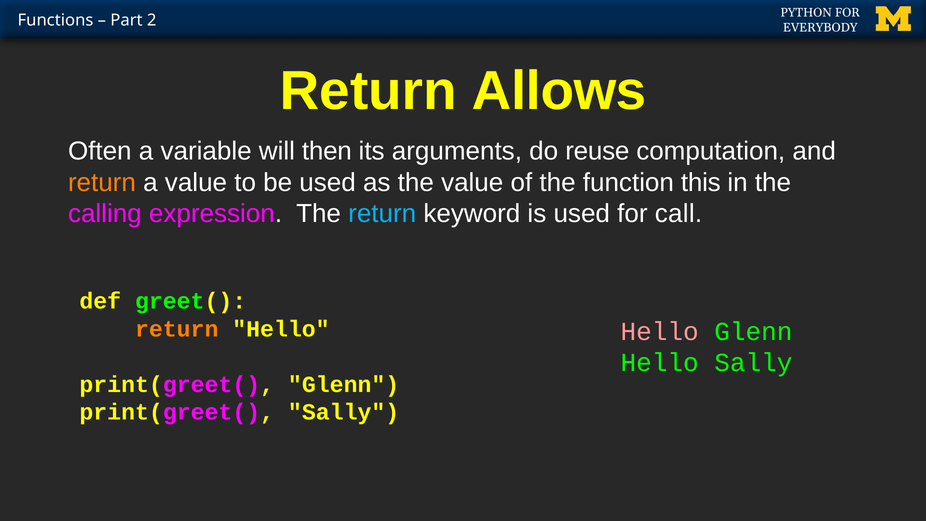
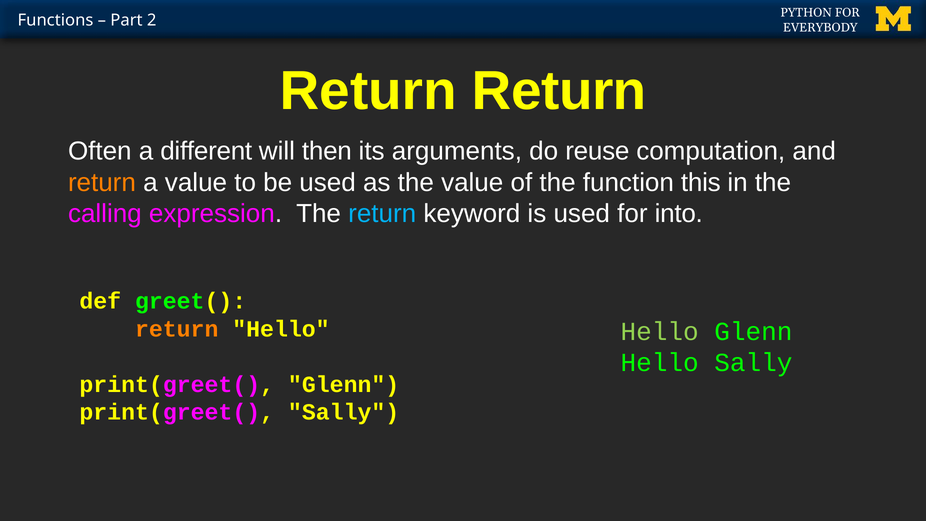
Return Allows: Allows -> Return
variable: variable -> different
call: call -> into
Hello at (660, 332) colour: pink -> light green
